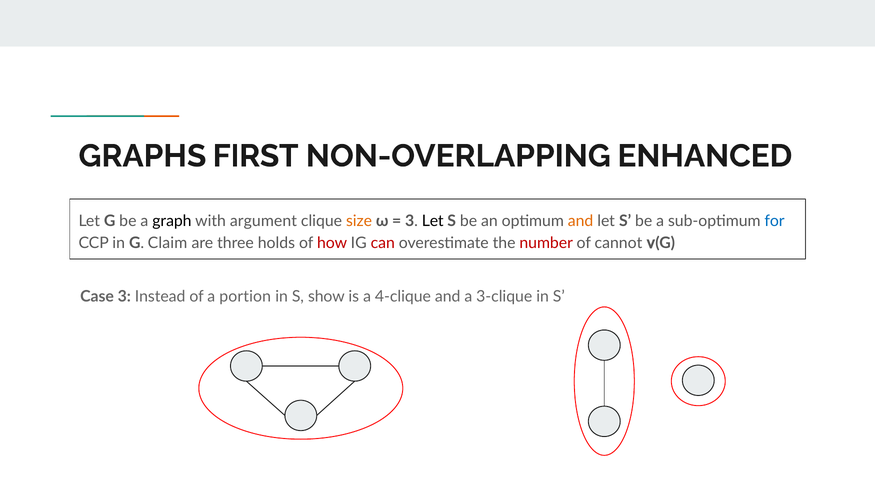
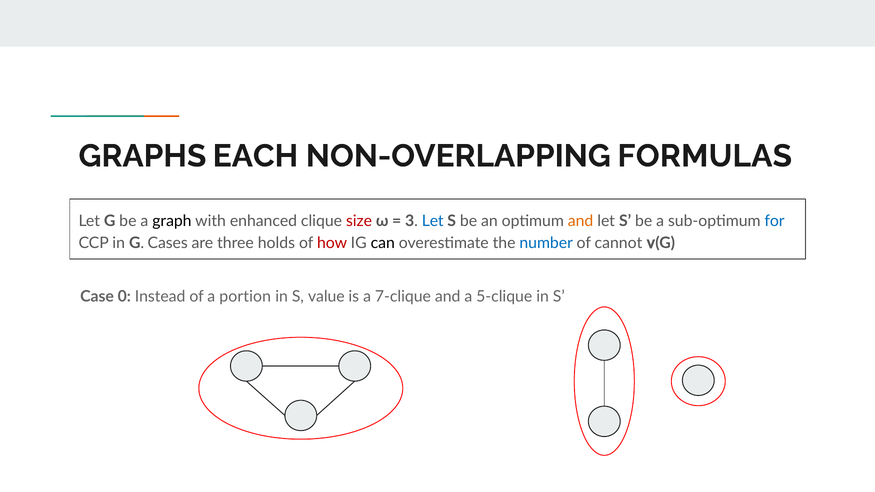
FIRST: FIRST -> EACH
ENHANCED: ENHANCED -> FORMULAS
argument: argument -> enhanced
size colour: orange -> red
Let at (433, 221) colour: black -> blue
Claim: Claim -> Cases
can colour: red -> black
number colour: red -> blue
Case 3: 3 -> 0
show: show -> value
4-clique: 4-clique -> 7-clique
3-clique: 3-clique -> 5-clique
